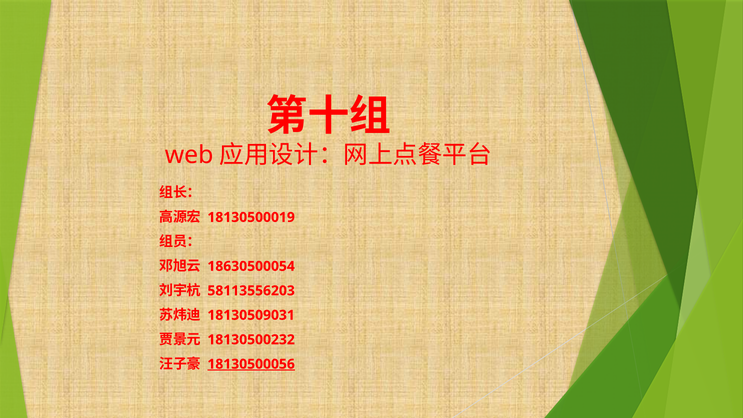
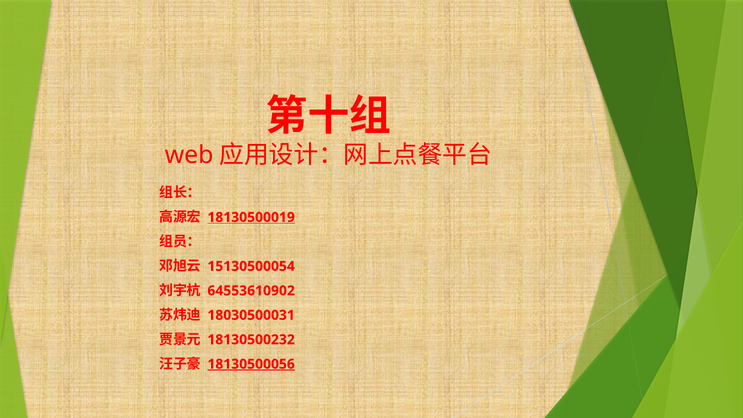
18130500019 underline: none -> present
18630500054: 18630500054 -> 15130500054
58113556203: 58113556203 -> 64553610902
18130509031: 18130509031 -> 18030500031
